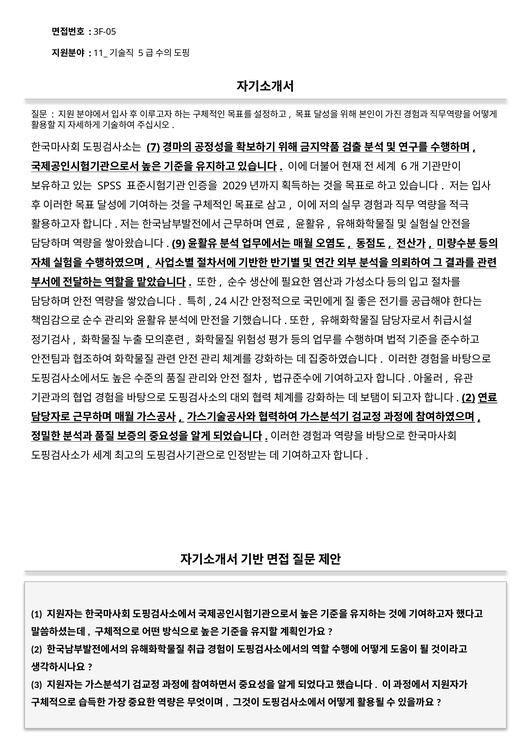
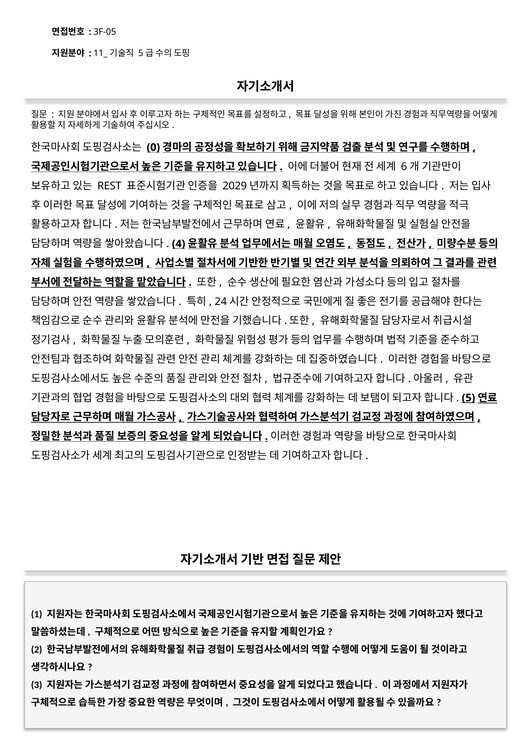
7: 7 -> 0
SPSS: SPSS -> REST
9: 9 -> 4
2 at (468, 398): 2 -> 5
